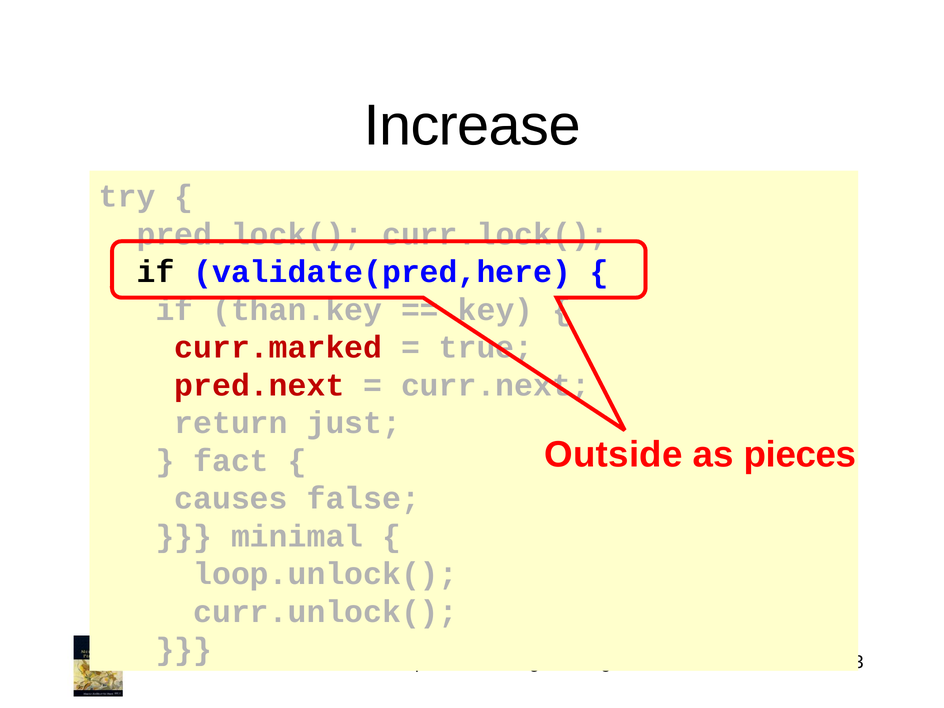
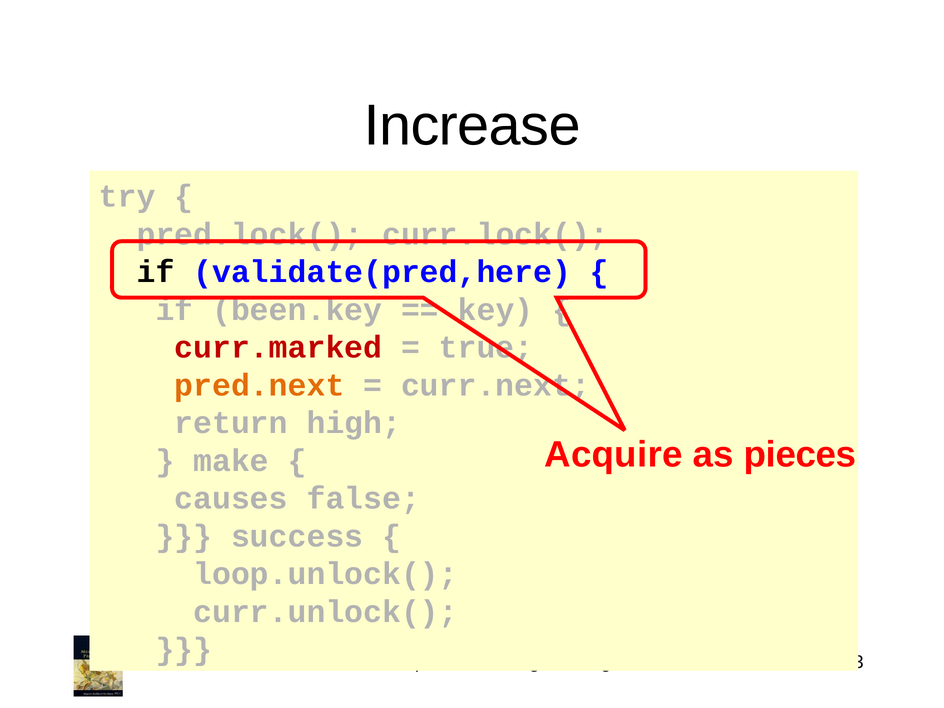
than.key: than.key -> been.key
pred.next colour: red -> orange
just: just -> high
Outside: Outside -> Acquire
fact: fact -> make
minimal: minimal -> success
